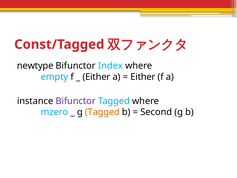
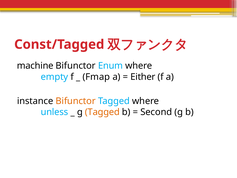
newtype: newtype -> machine
Index: Index -> Enum
Either at (96, 77): Either -> Fmap
Bifunctor at (76, 101) colour: purple -> orange
mzero: mzero -> unless
